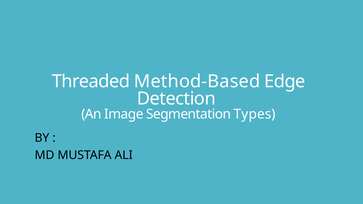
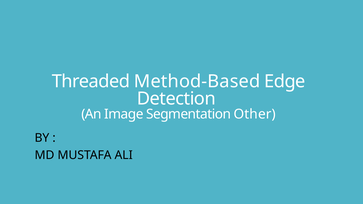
Types: Types -> Other
